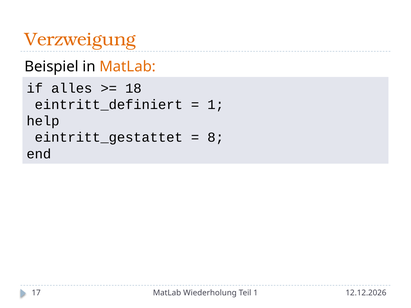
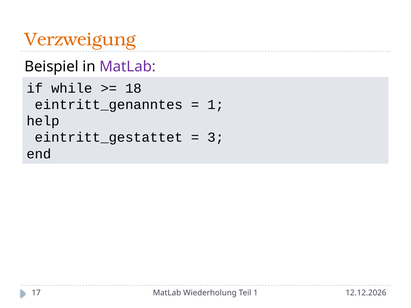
MatLab at (128, 67) colour: orange -> purple
alles: alles -> while
eintritt_definiert: eintritt_definiert -> eintritt_genanntes
8: 8 -> 3
